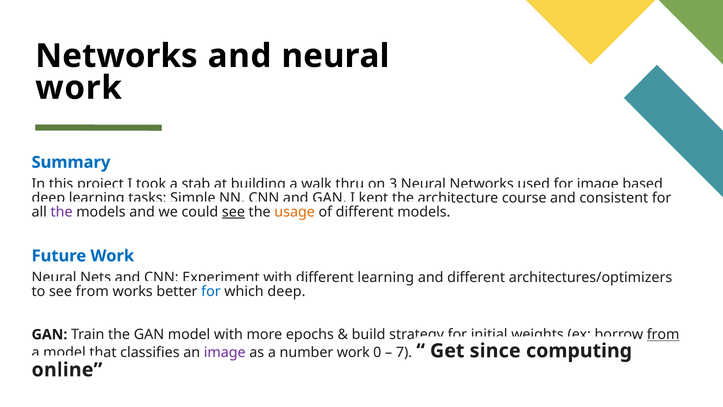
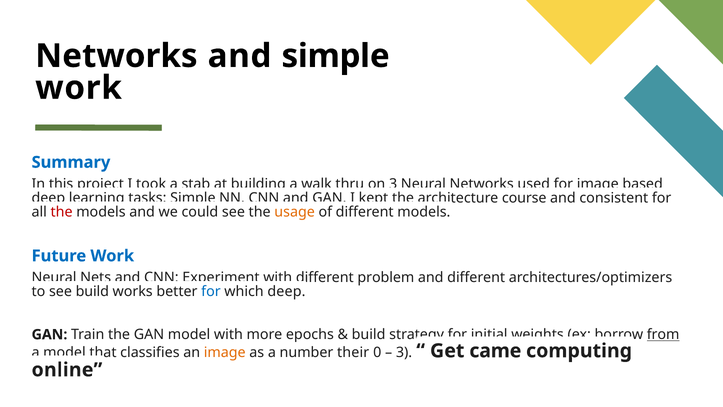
and neural: neural -> simple
the at (62, 212) colour: purple -> red
see at (233, 212) underline: present -> none
different learning: learning -> problem
see from: from -> build
image at (225, 352) colour: purple -> orange
number work: work -> their
7 at (404, 352): 7 -> 3
since: since -> came
